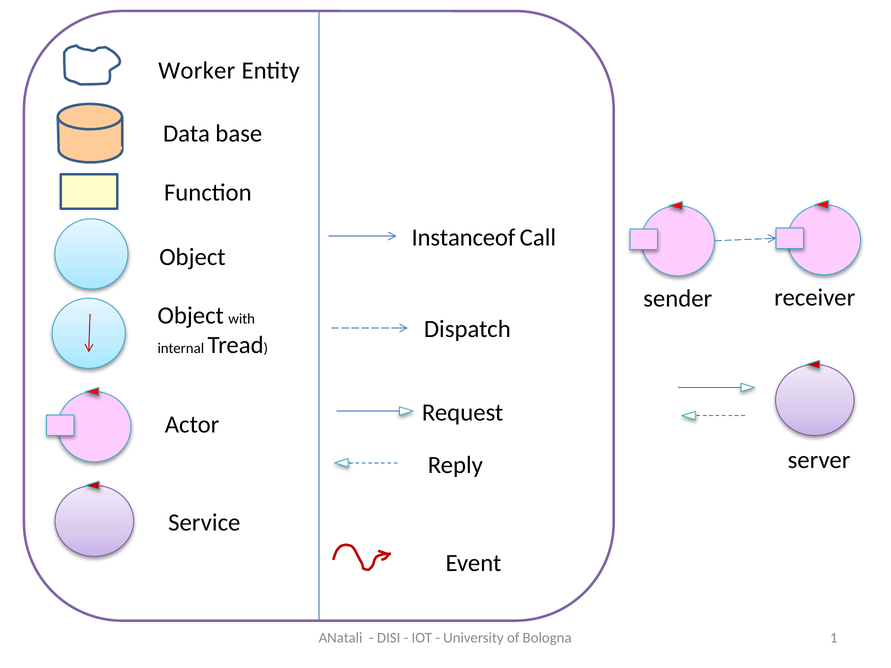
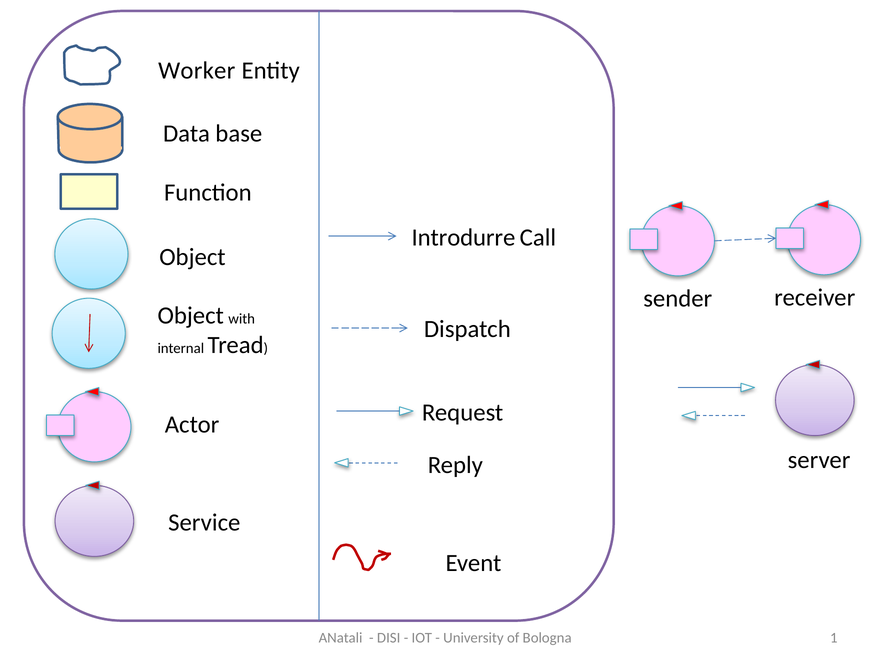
Instanceof: Instanceof -> Introdurre
